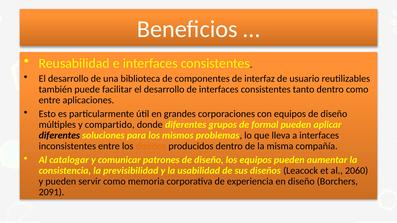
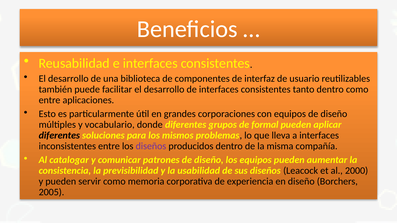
compartido: compartido -> vocabulario
diseños at (151, 146) colour: orange -> purple
2060: 2060 -> 2000
2091: 2091 -> 2005
